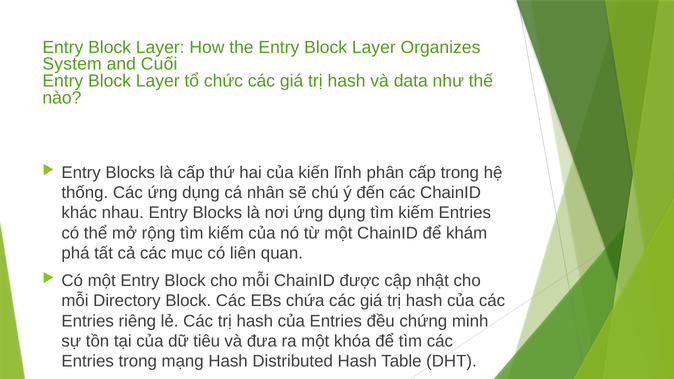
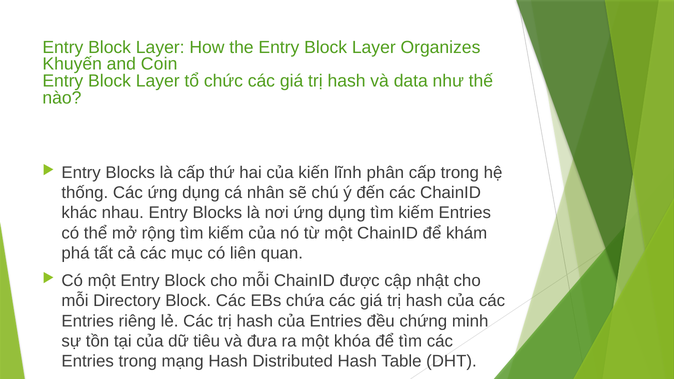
System: System -> Khuyến
Cuối: Cuối -> Coin
